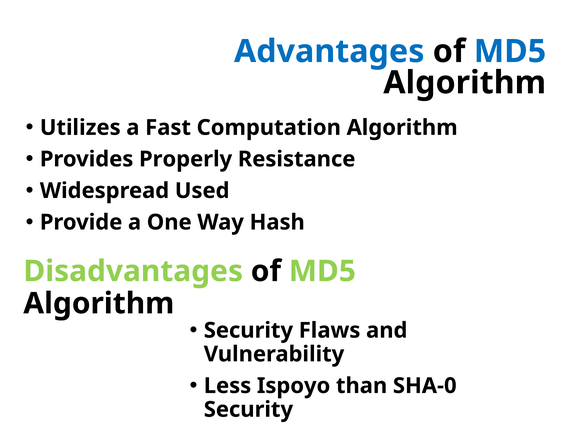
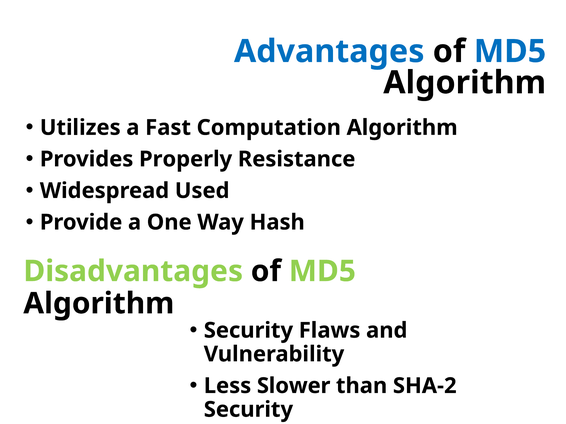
Less Ispoyo: Ispoyo -> Slower
SHA-0: SHA-0 -> SHA-2
